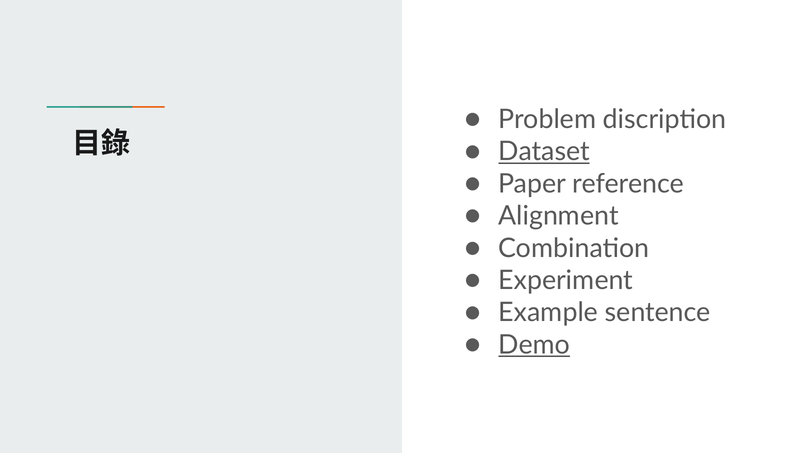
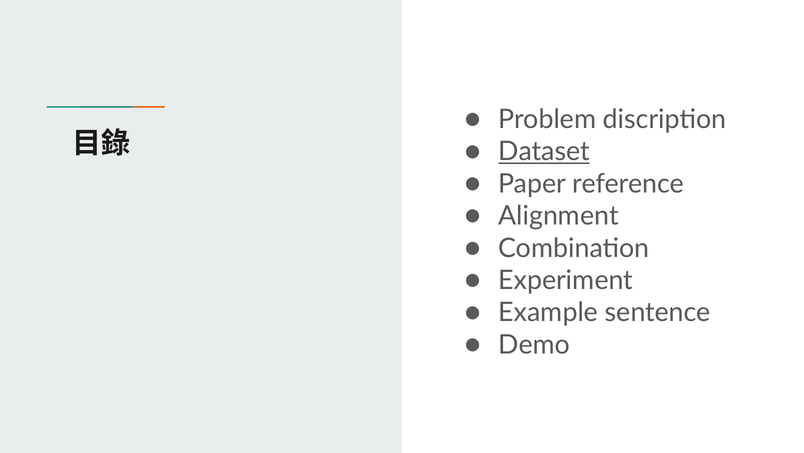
Demo underline: present -> none
